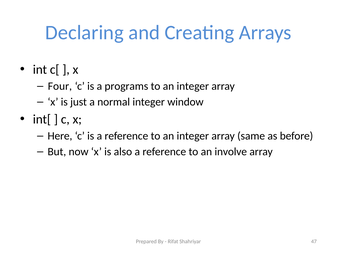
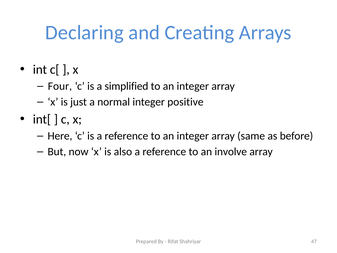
programs: programs -> simplified
window: window -> positive
